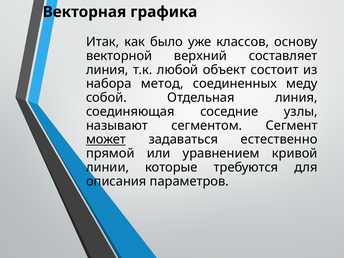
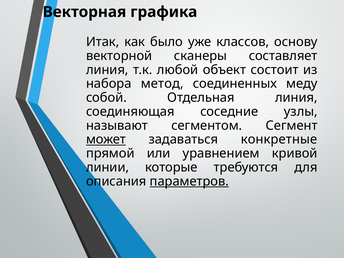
верхний: верхний -> сканеры
естественно: естественно -> конкретные
параметров underline: none -> present
